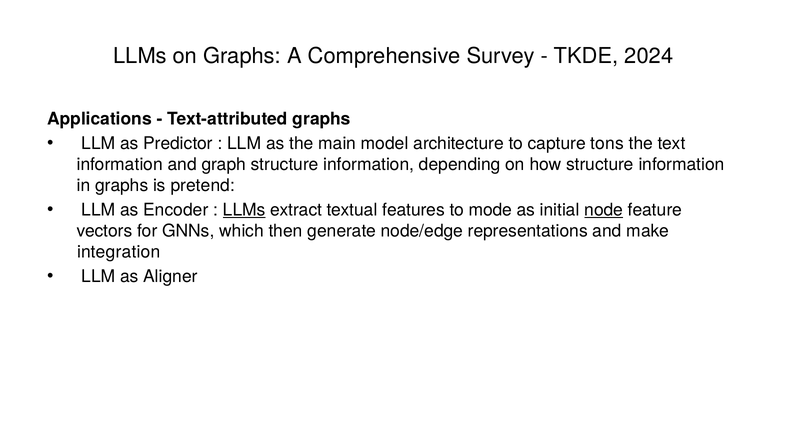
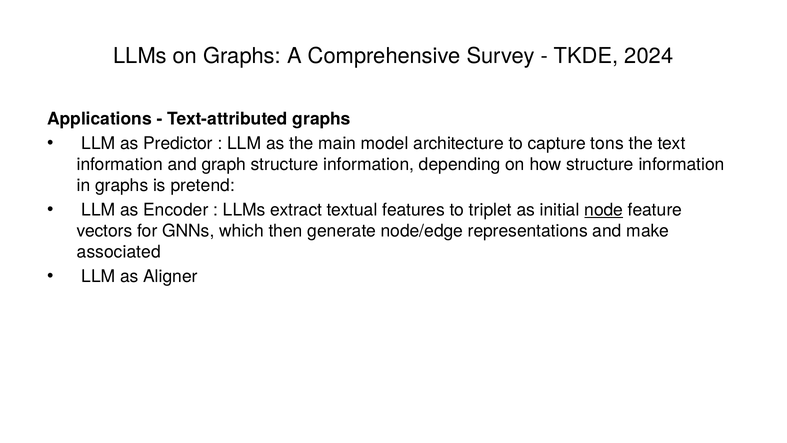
LLMs at (244, 210) underline: present -> none
mode: mode -> triplet
integration: integration -> associated
